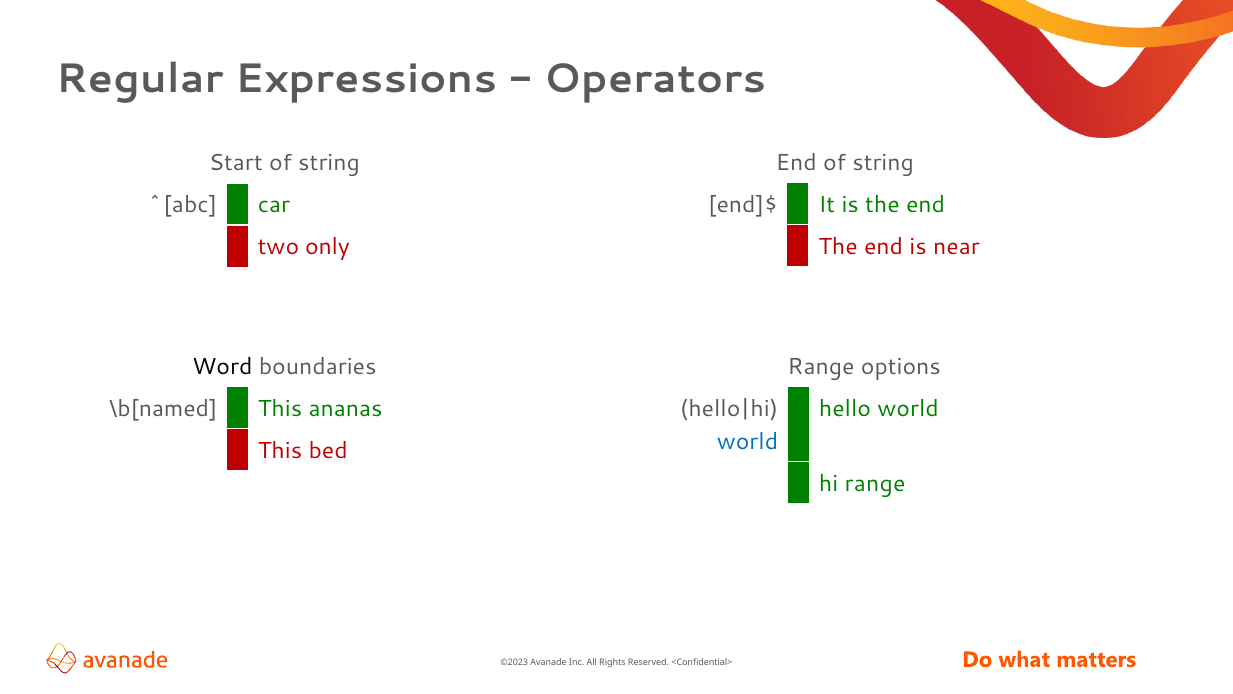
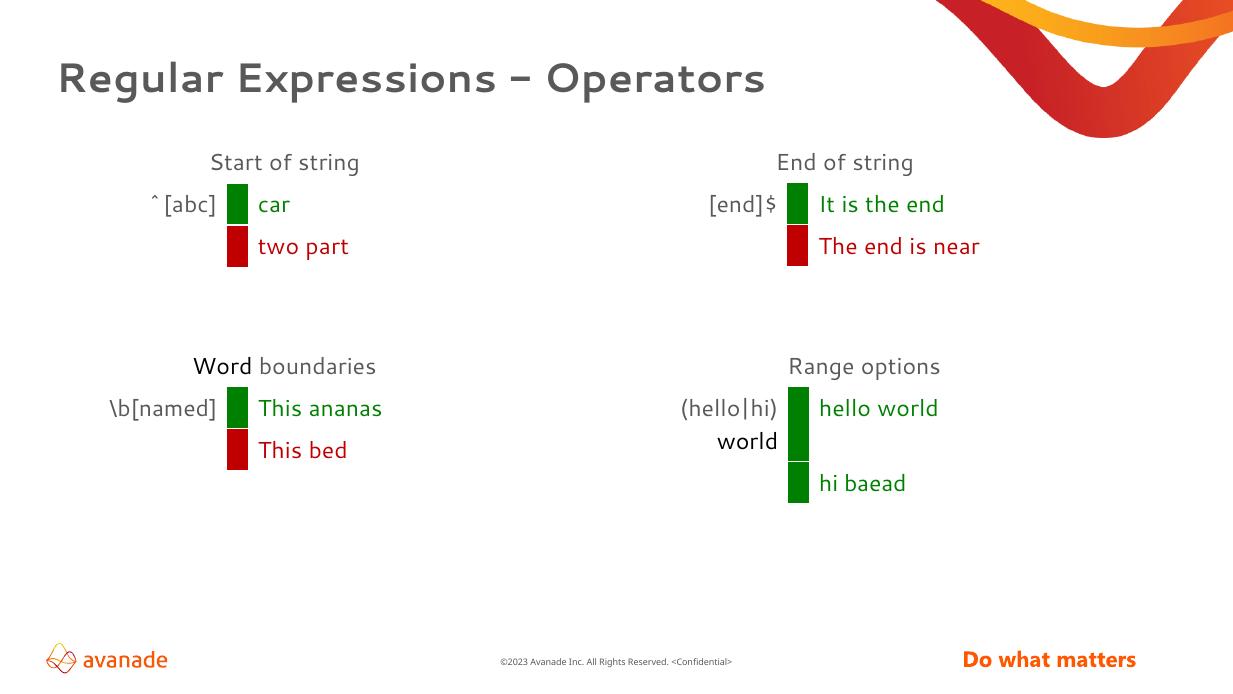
only: only -> part
world at (748, 441) colour: blue -> black
hi range: range -> baead
